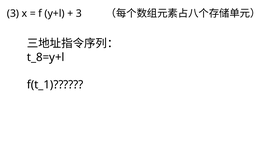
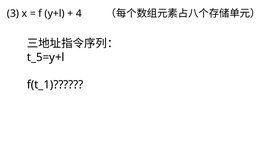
3 at (79, 13): 3 -> 4
t_8=y+l: t_8=y+l -> t_5=y+l
